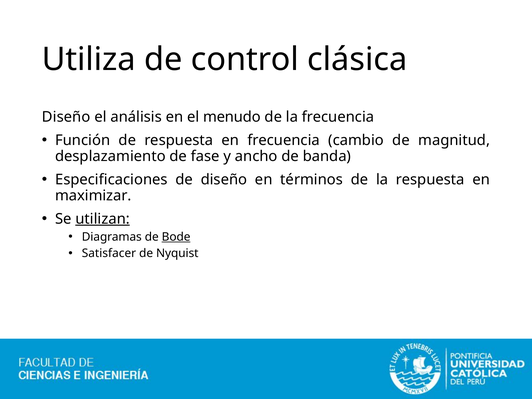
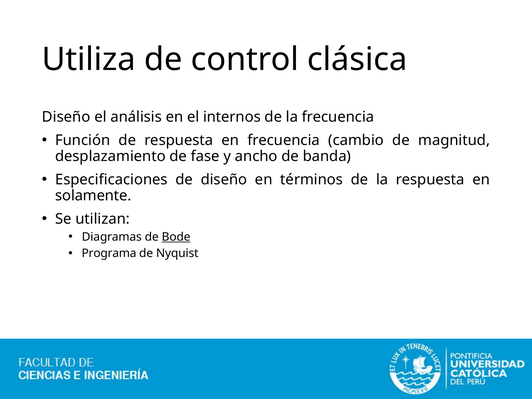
menudo: menudo -> internos
maximizar: maximizar -> solamente
utilizan underline: present -> none
Satisfacer: Satisfacer -> Programa
